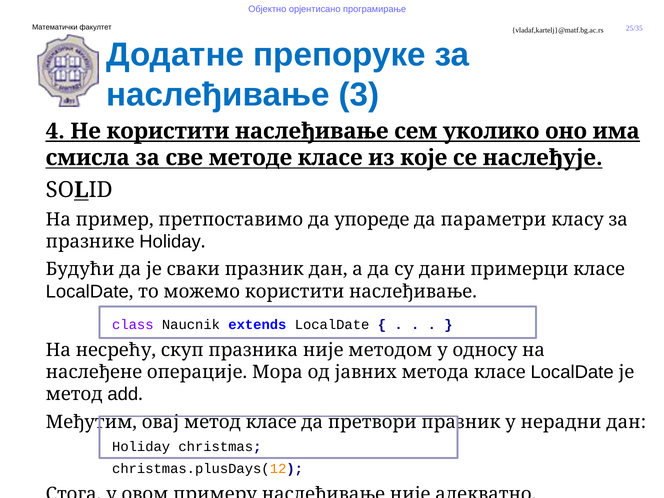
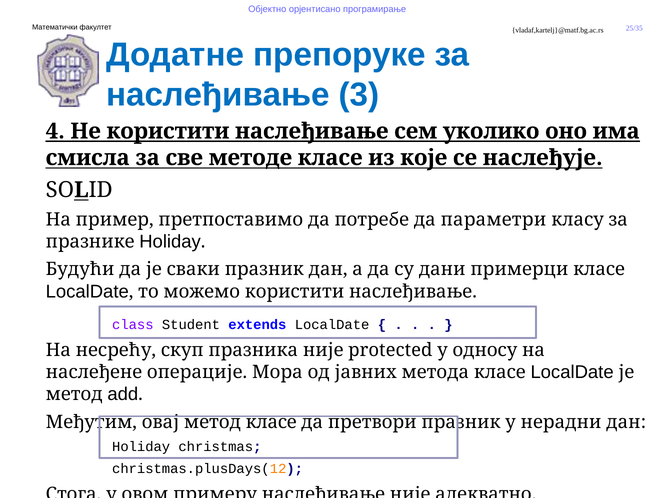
упореде: упореде -> потребе
Naucnik: Naucnik -> Student
методом: методом -> protected
